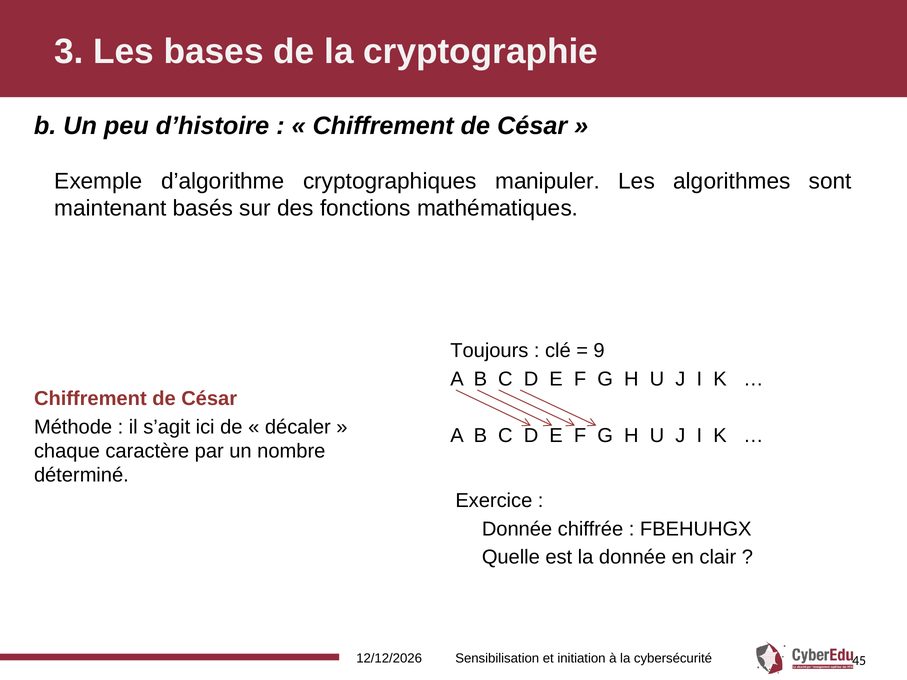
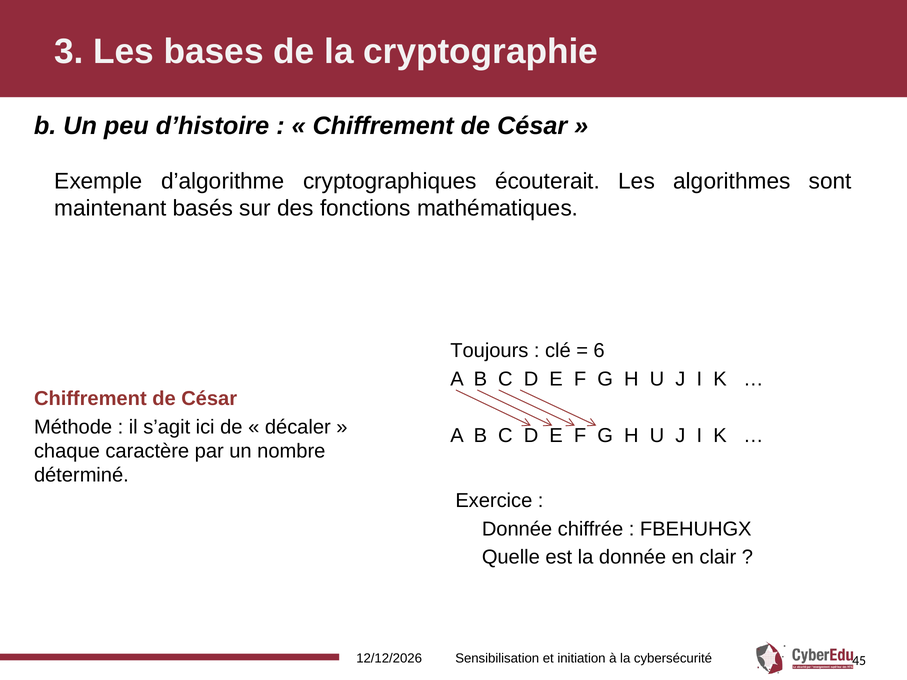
manipuler: manipuler -> écouterait
9: 9 -> 6
